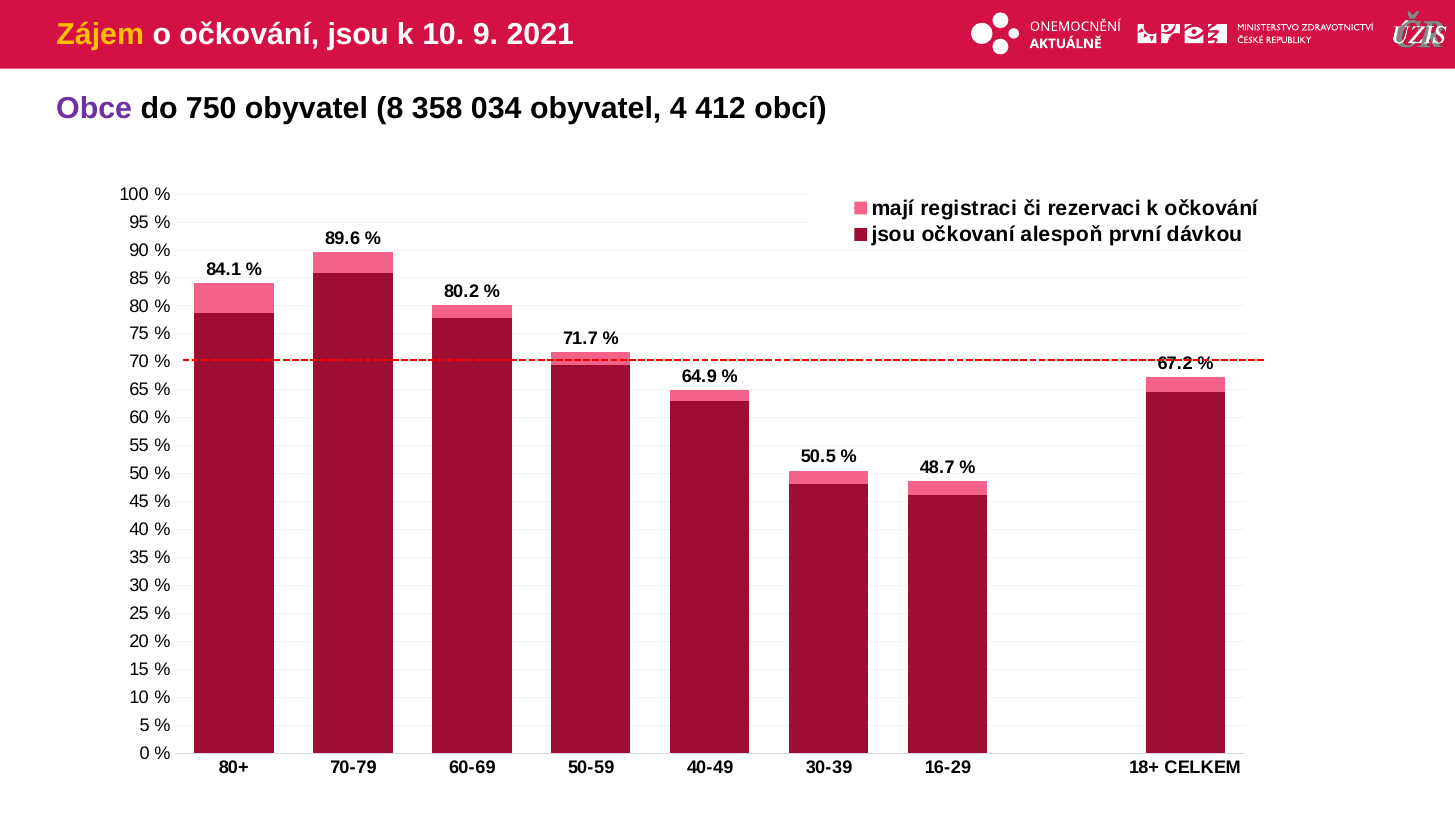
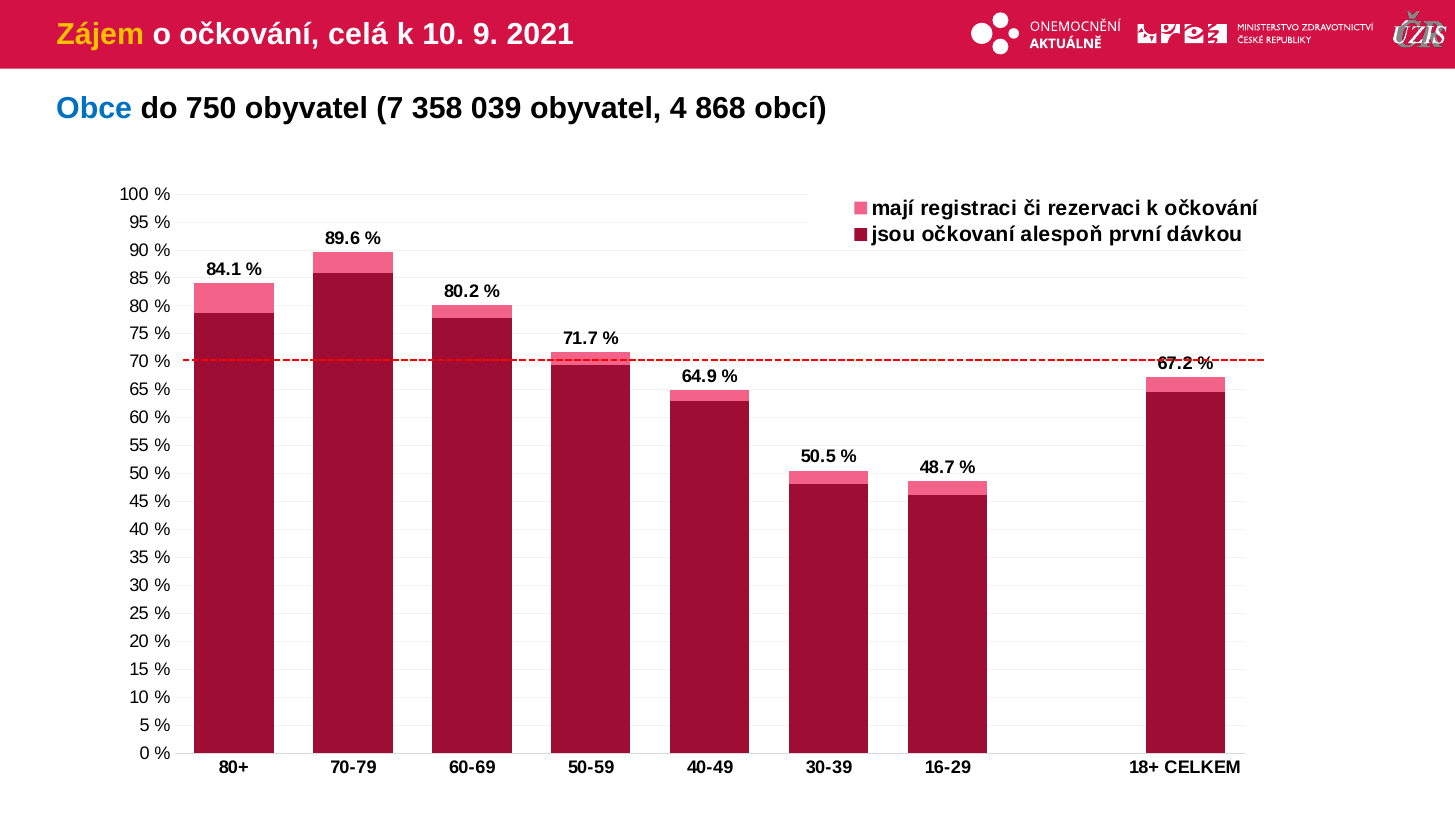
o očkování jsou: jsou -> celá
Obce colour: purple -> blue
8: 8 -> 7
034: 034 -> 039
412: 412 -> 868
